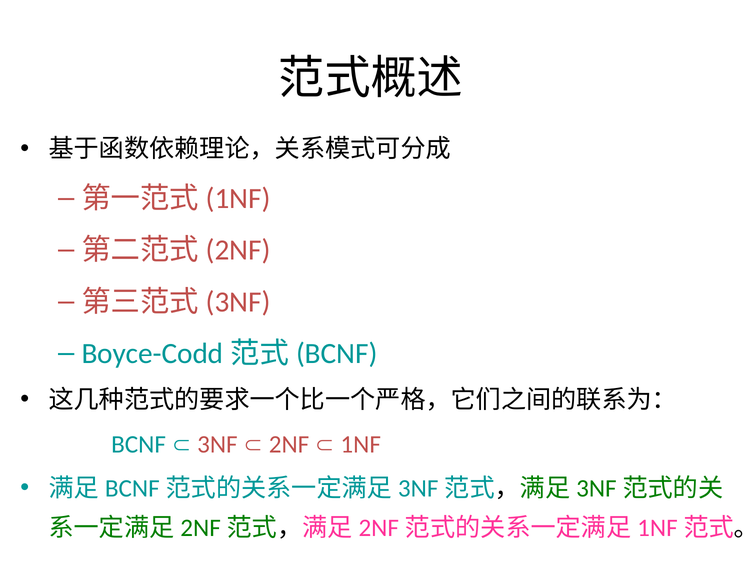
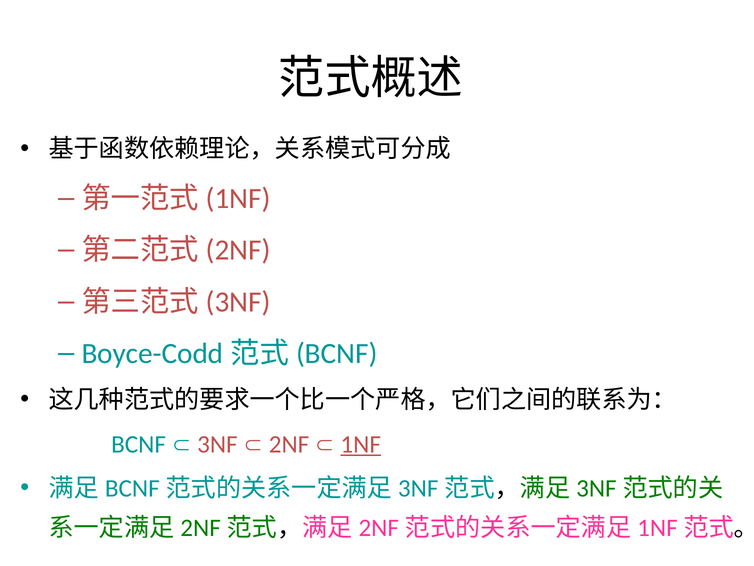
1NF underline: none -> present
